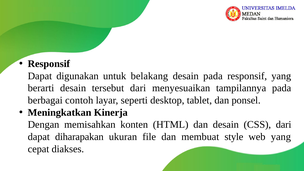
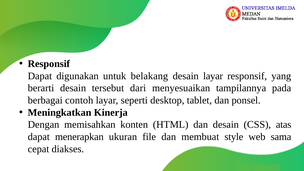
desain pada: pada -> layar
CSS dari: dari -> atas
diharapakan: diharapakan -> menerapkan
web yang: yang -> sama
